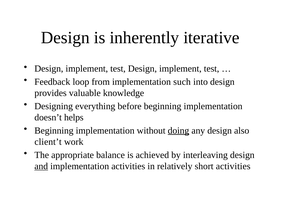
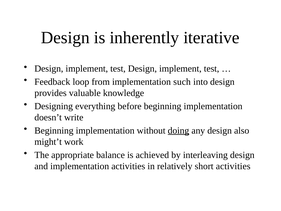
helps: helps -> write
client’t: client’t -> might’t
and underline: present -> none
